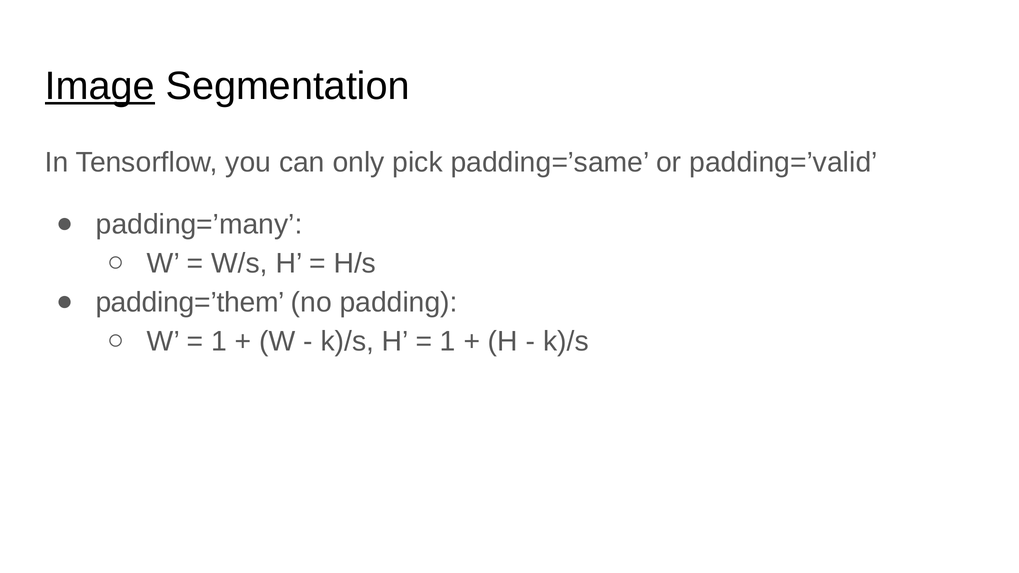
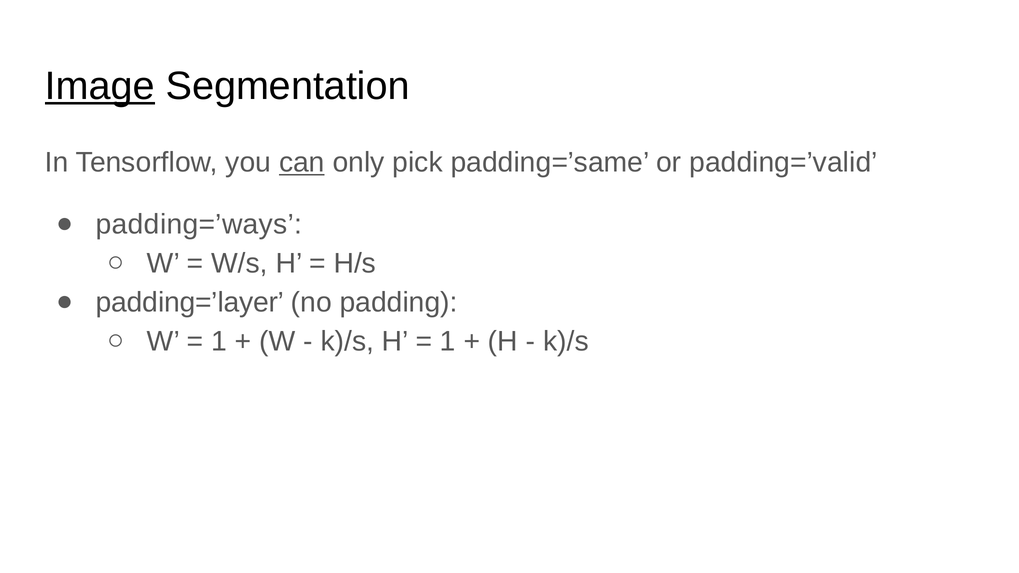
can underline: none -> present
padding=’many: padding=’many -> padding=’ways
padding=’them: padding=’them -> padding=’layer
